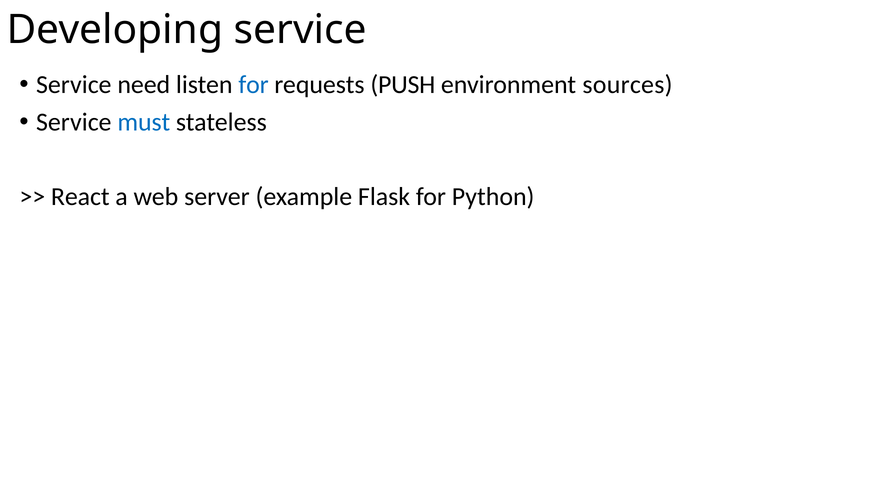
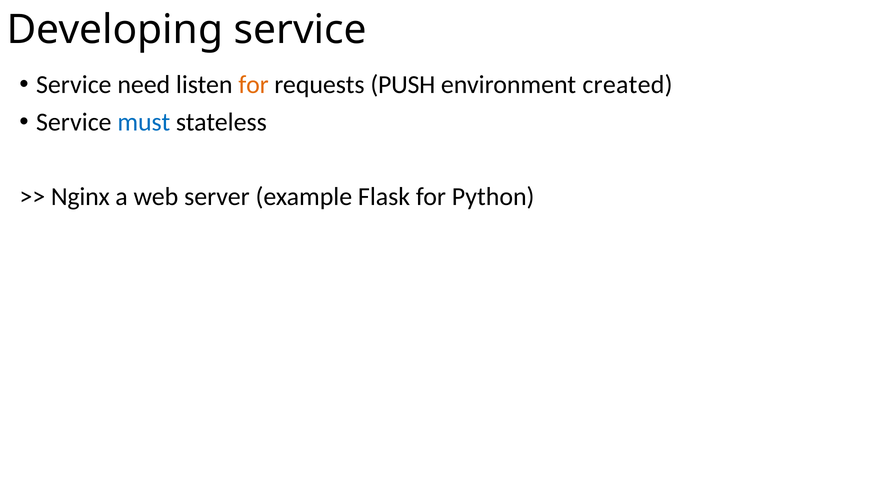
for at (254, 85) colour: blue -> orange
sources: sources -> created
React: React -> Nginx
